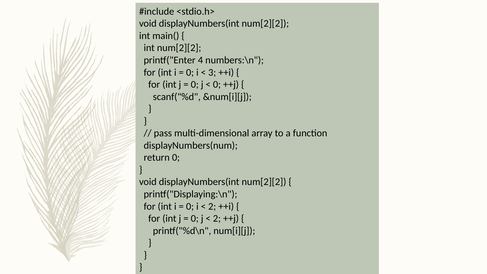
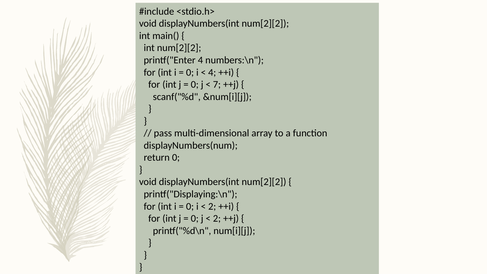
3 at (212, 72): 3 -> 4
0 at (217, 84): 0 -> 7
